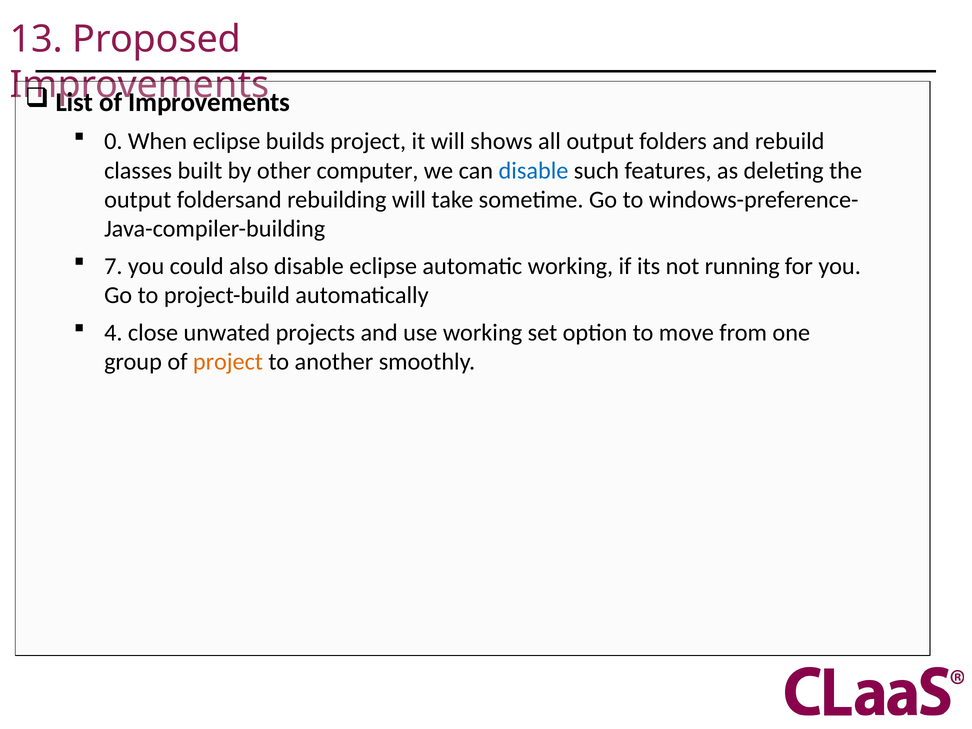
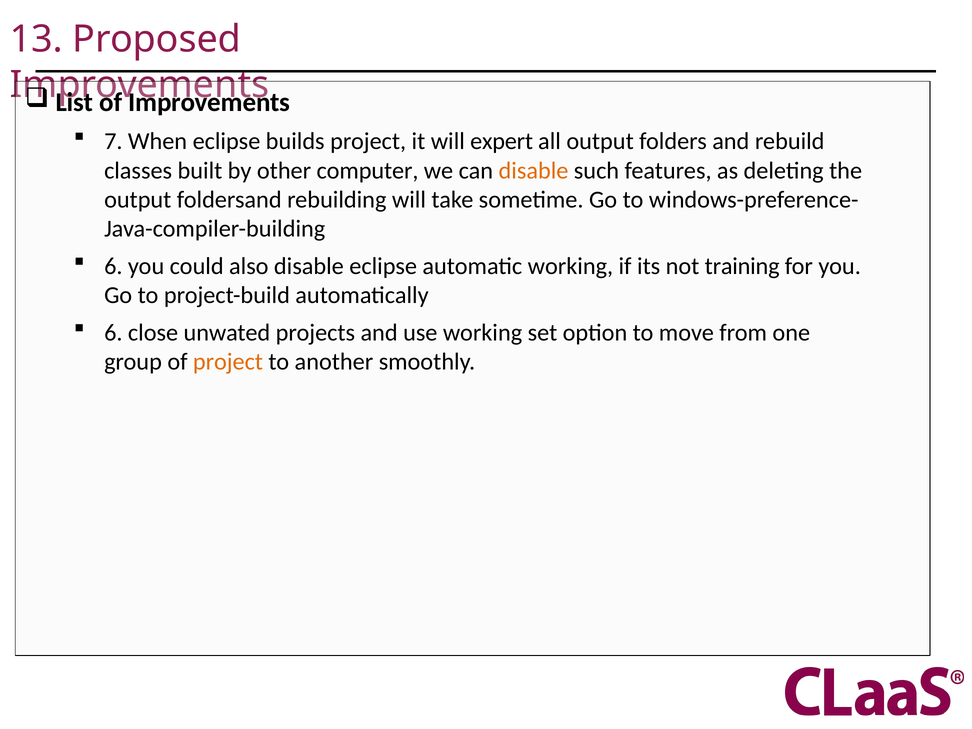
0: 0 -> 7
shows: shows -> expert
disable at (533, 171) colour: blue -> orange
7 at (113, 266): 7 -> 6
running: running -> training
4 at (113, 333): 4 -> 6
